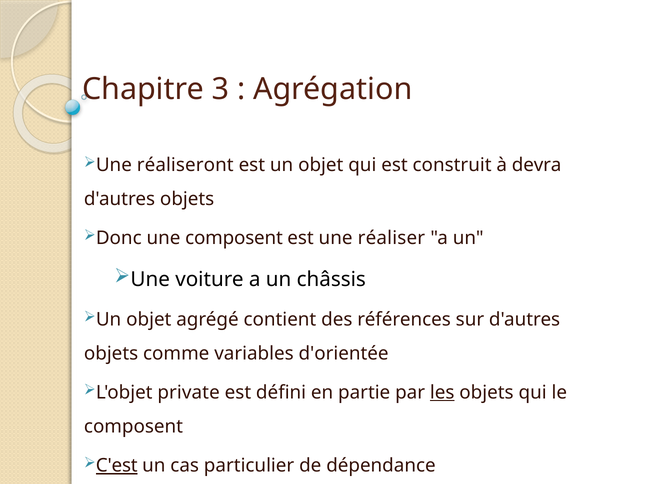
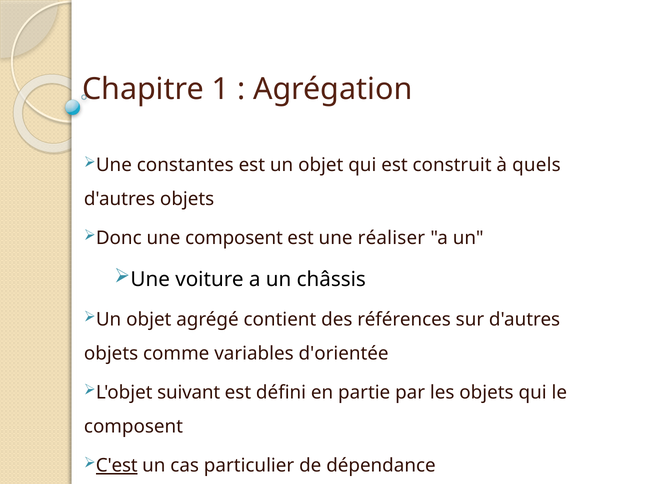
3: 3 -> 1
réaliseront: réaliseront -> constantes
devra: devra -> quels
private: private -> suivant
les underline: present -> none
